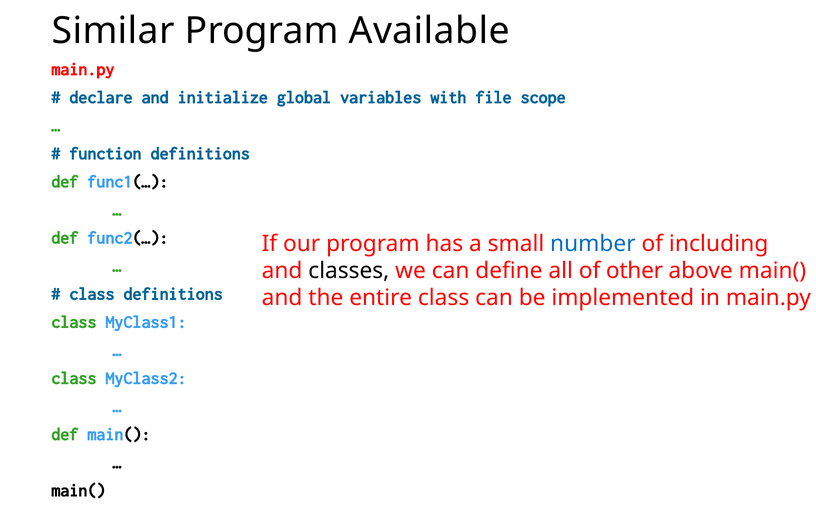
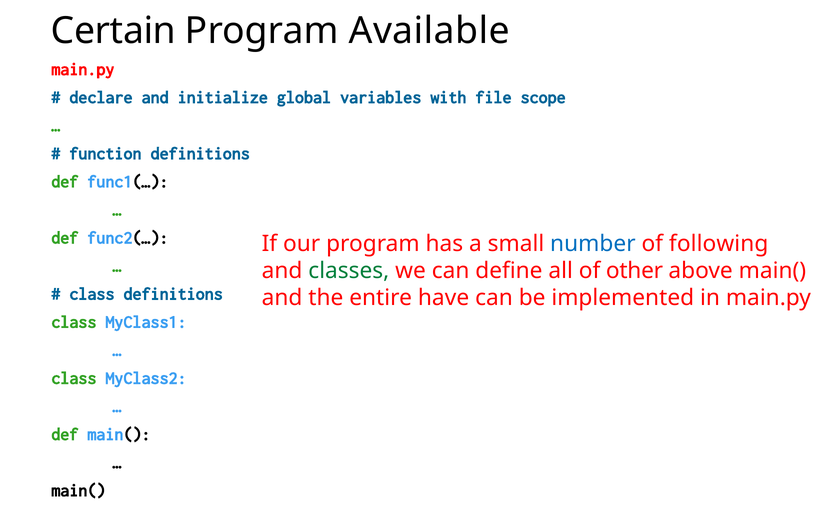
Similar: Similar -> Certain
including: including -> following
classes colour: black -> green
entire class: class -> have
